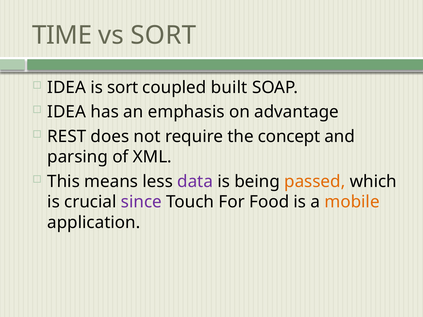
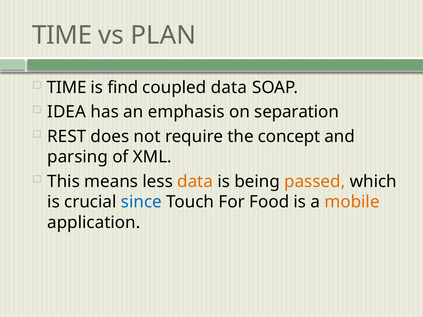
vs SORT: SORT -> PLAN
IDEA at (67, 88): IDEA -> TIME
is sort: sort -> find
coupled built: built -> data
advantage: advantage -> separation
data at (195, 182) colour: purple -> orange
since colour: purple -> blue
